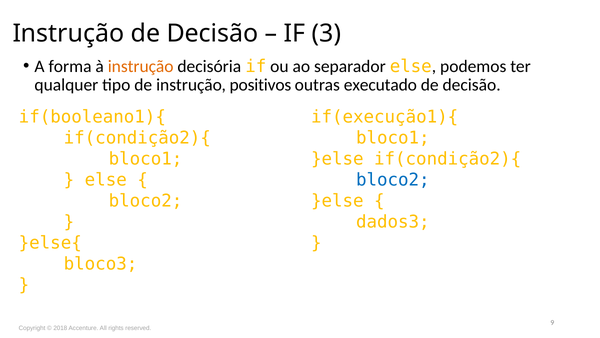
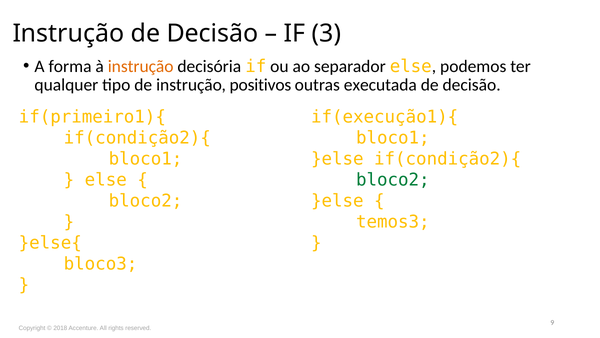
executado: executado -> executada
if(booleano1){: if(booleano1){ -> if(primeiro1){
bloco2 at (393, 180) colour: blue -> green
dados3: dados3 -> temos3
